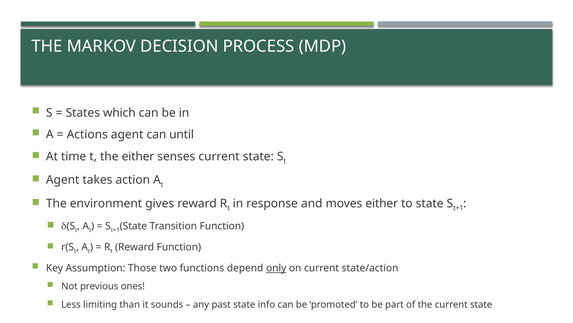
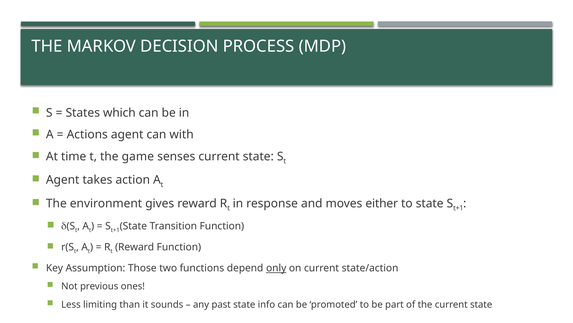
until: until -> with
the either: either -> game
